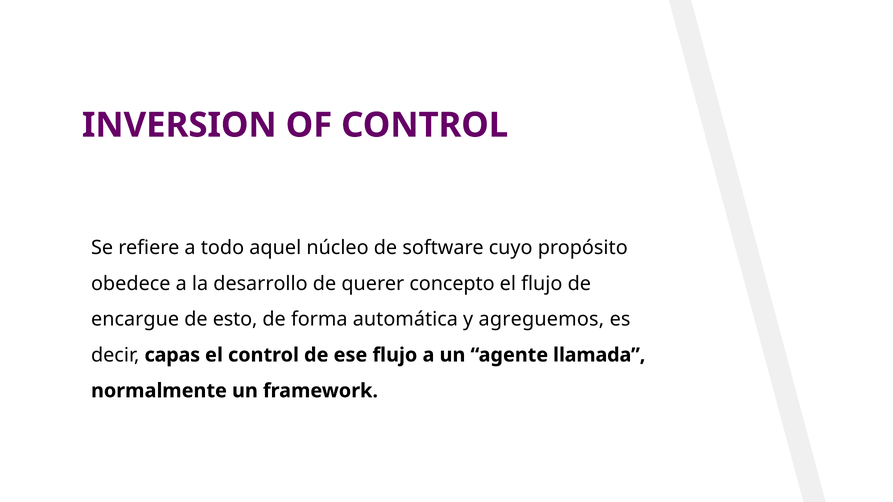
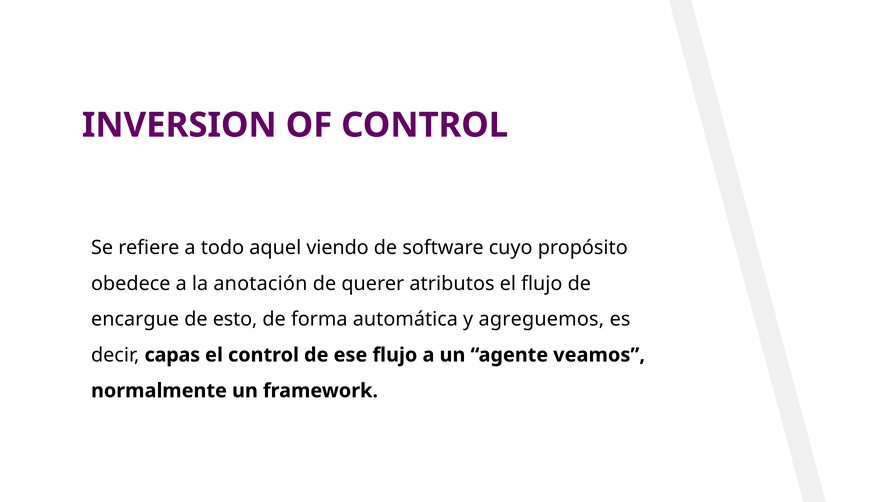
núcleo: núcleo -> viendo
desarrollo: desarrollo -> anotación
concepto: concepto -> atributos
llamada: llamada -> veamos
